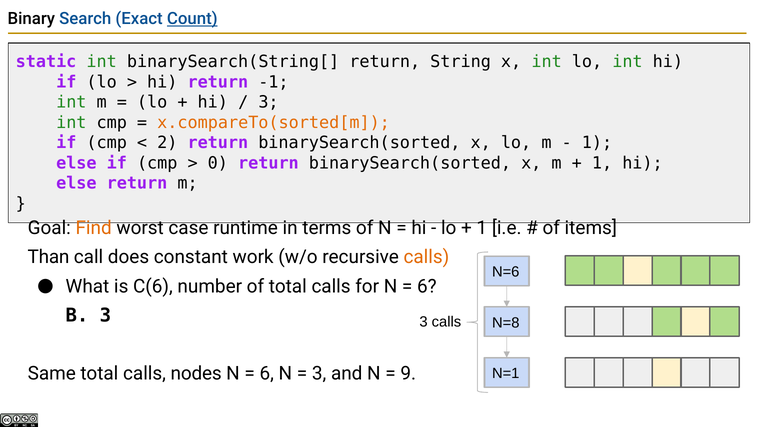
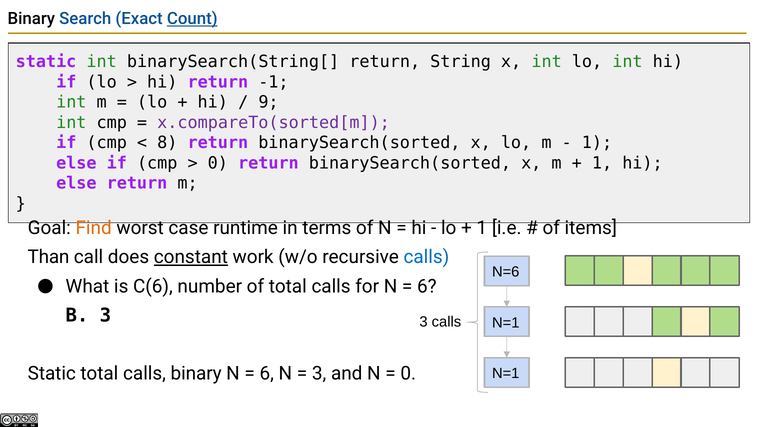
3 at (268, 102): 3 -> 9
x.compareTo(sorted[m colour: orange -> purple
2: 2 -> 8
constant underline: none -> present
calls at (426, 257) colour: orange -> blue
N=8 at (506, 322): N=8 -> N=1
Same at (52, 373): Same -> Static
calls nodes: nodes -> binary
9 at (408, 373): 9 -> 0
